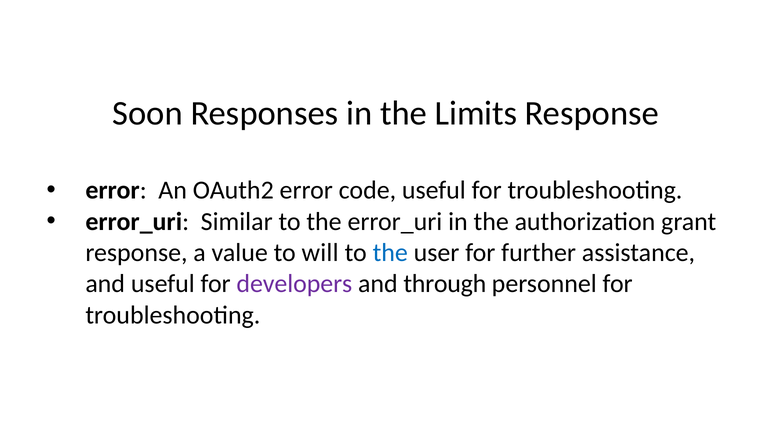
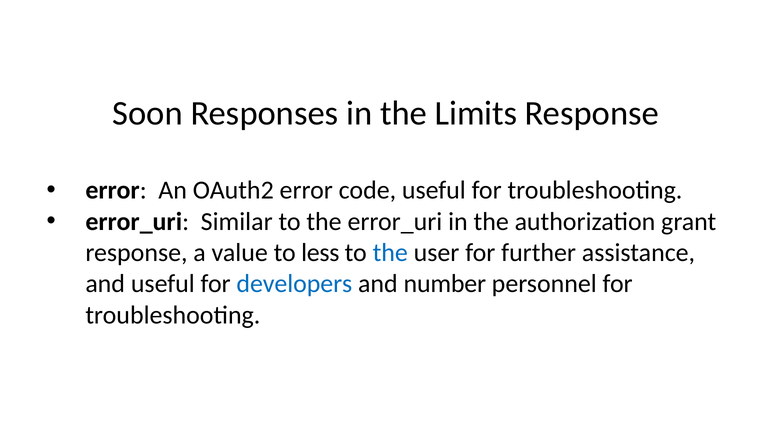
will: will -> less
developers colour: purple -> blue
through: through -> number
